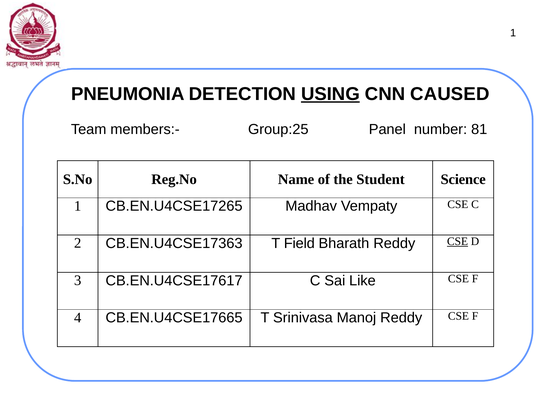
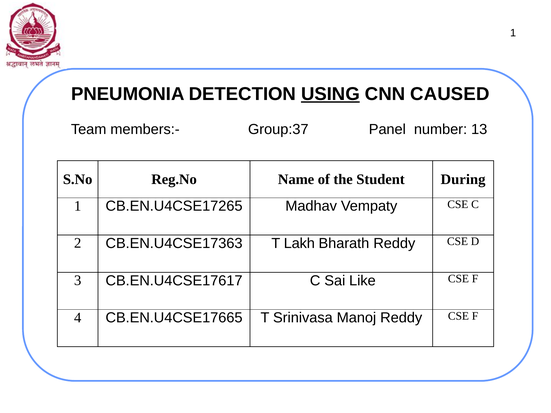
Group:25: Group:25 -> Group:37
81: 81 -> 13
Science: Science -> During
Field: Field -> Lakh
CSE at (458, 242) underline: present -> none
